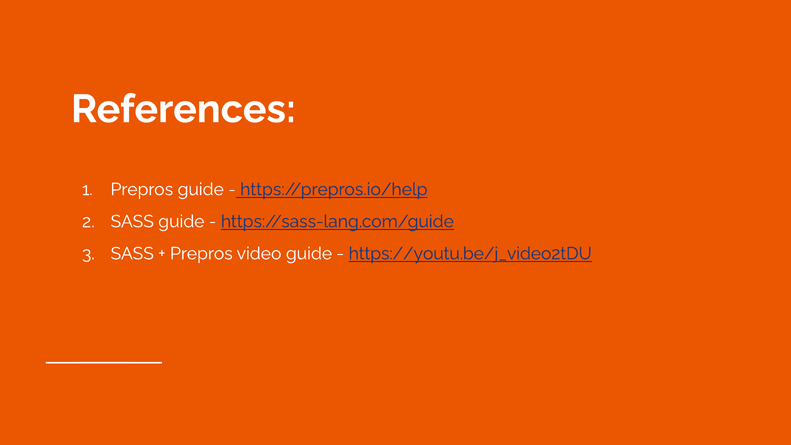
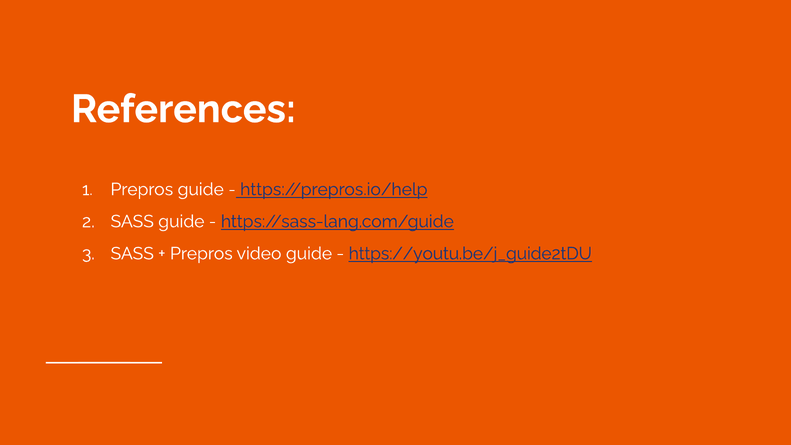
https://youtu.be/j_video2tDU: https://youtu.be/j_video2tDU -> https://youtu.be/j_guide2tDU
